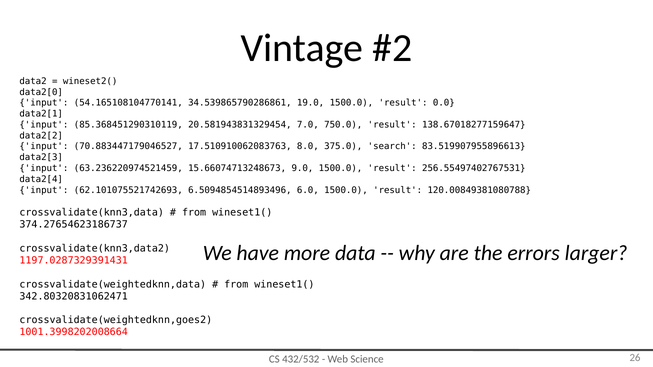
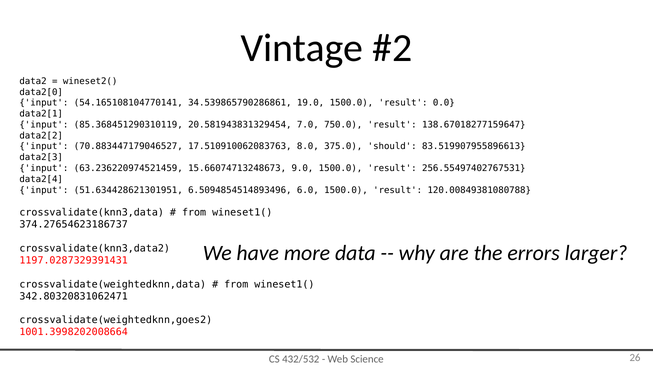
search: search -> should
62.101075521742693: 62.101075521742693 -> 51.634428621301951
